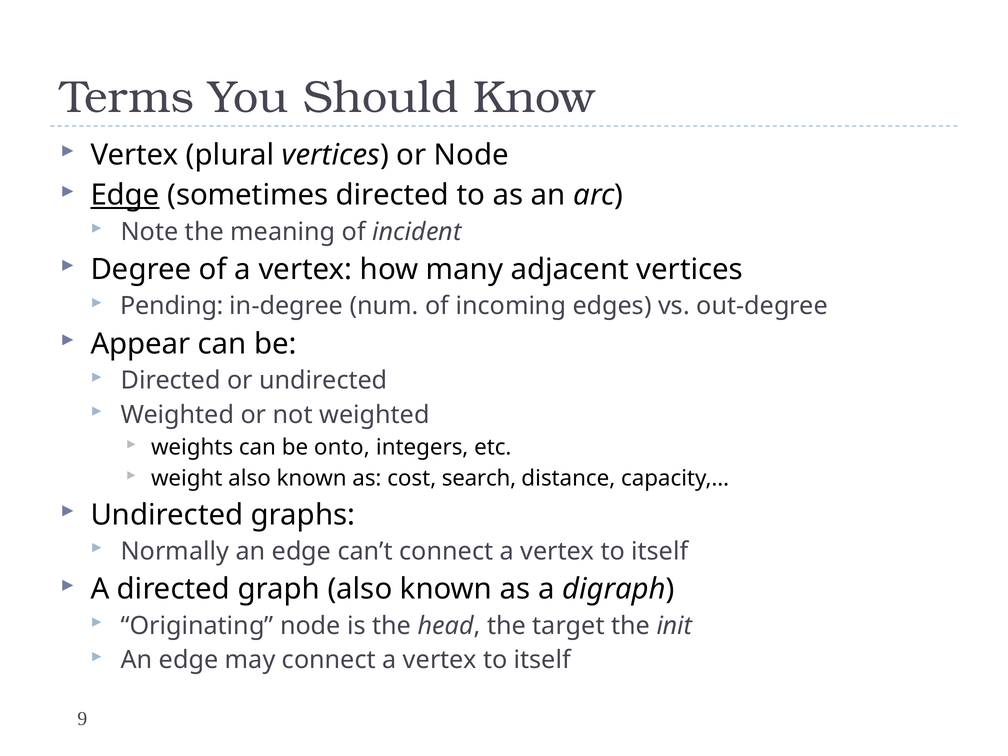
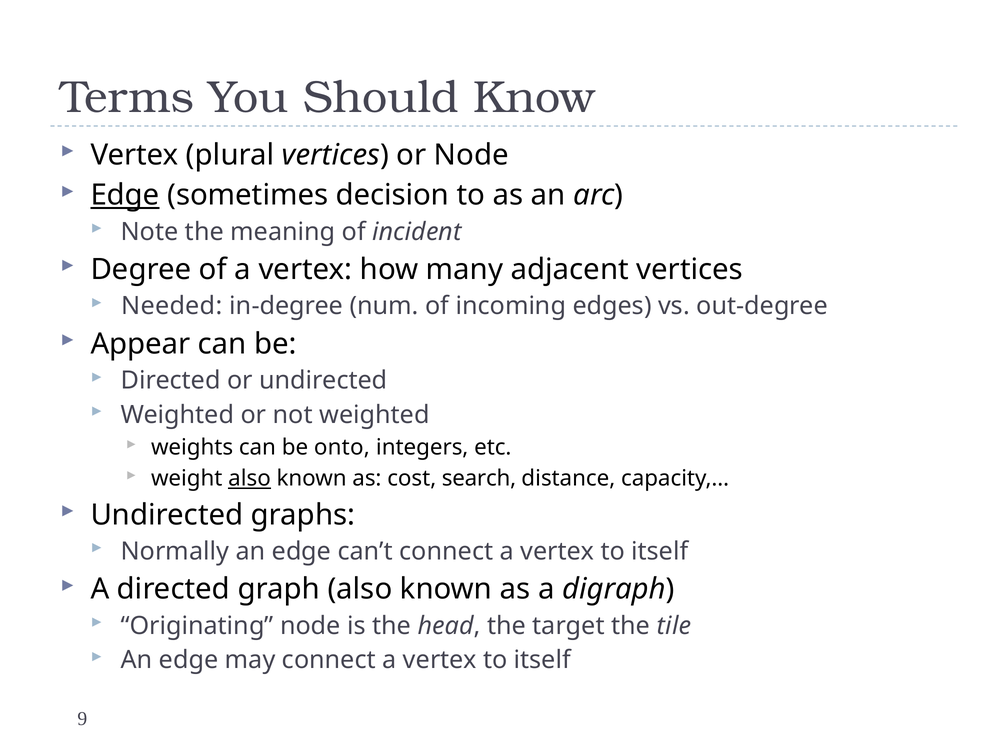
sometimes directed: directed -> decision
Pending: Pending -> Needed
also at (250, 479) underline: none -> present
init: init -> tile
